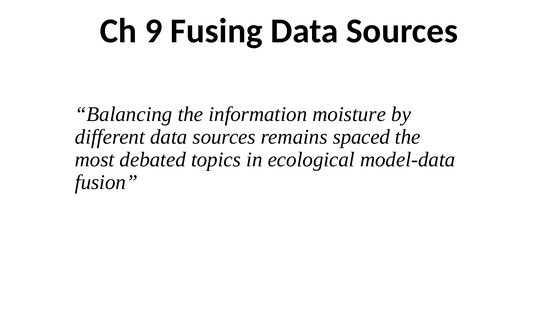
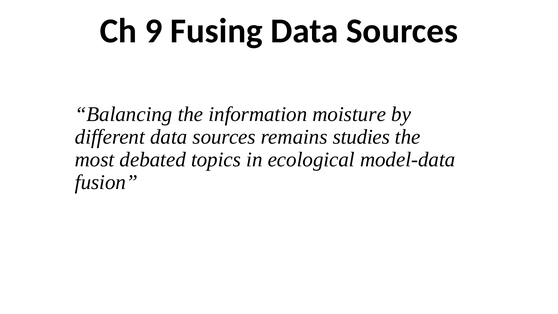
spaced: spaced -> studies
